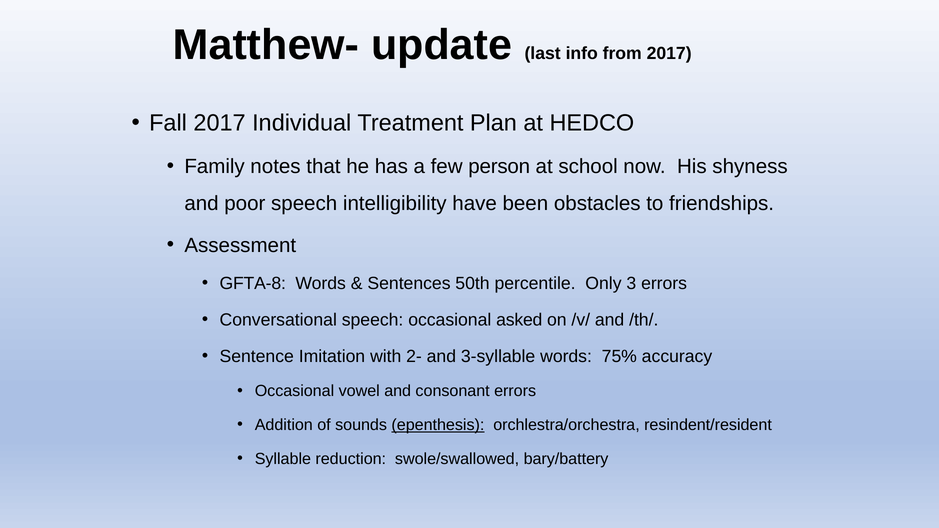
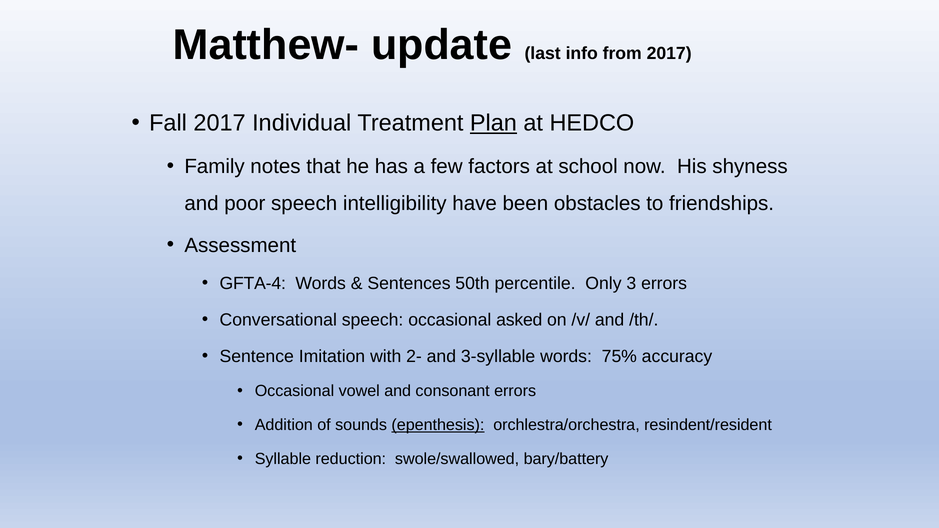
Plan underline: none -> present
person: person -> factors
GFTA-8: GFTA-8 -> GFTA-4
